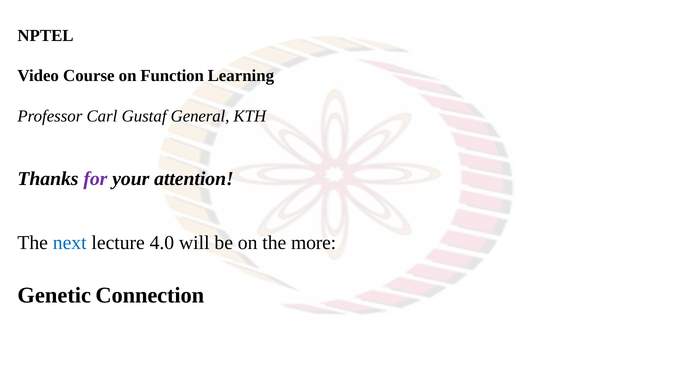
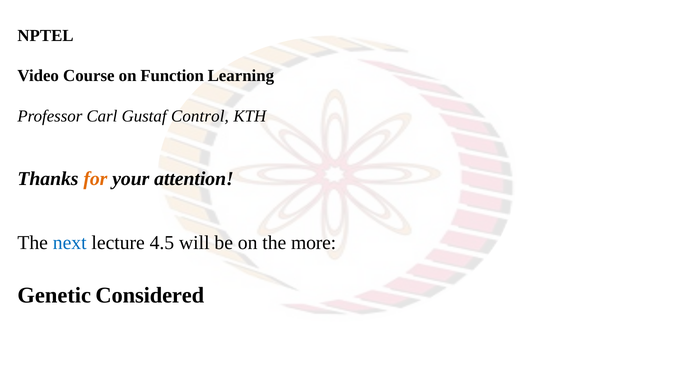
General: General -> Control
for colour: purple -> orange
4.0: 4.0 -> 4.5
Connection: Connection -> Considered
